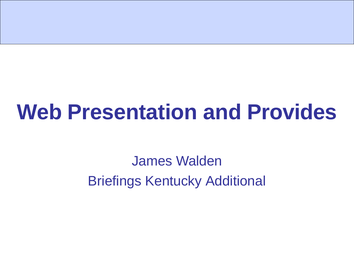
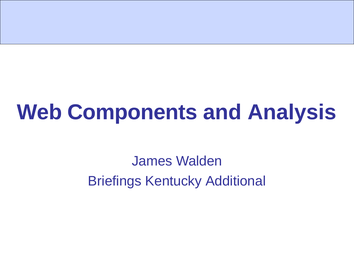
Presentation: Presentation -> Components
Provides: Provides -> Analysis
